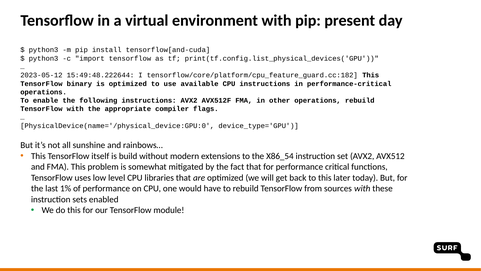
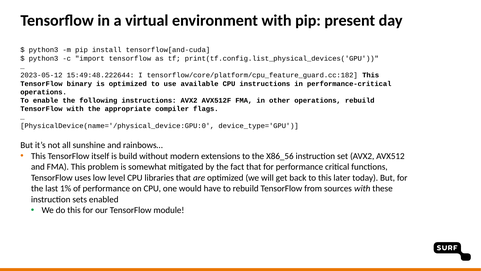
X86_54: X86_54 -> X86_56
